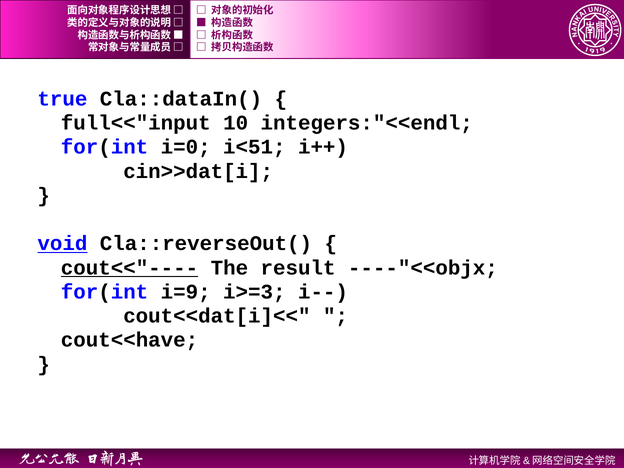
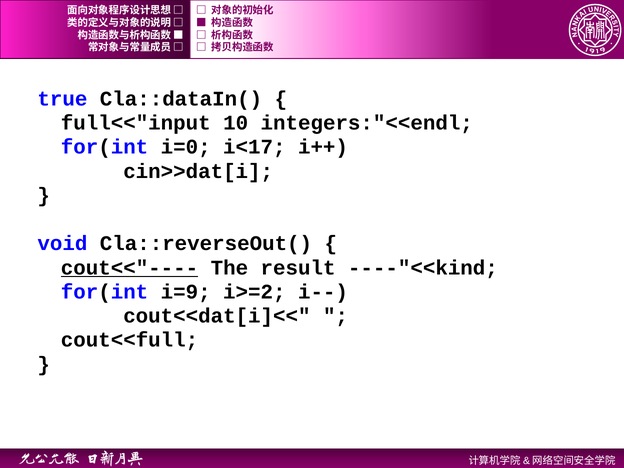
i<51: i<51 -> i<17
void underline: present -> none
----"<<objx: ----"<<objx -> ----"<<kind
i>=3: i>=3 -> i>=2
cout<<have: cout<<have -> cout<<full
